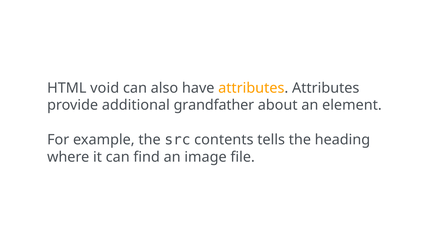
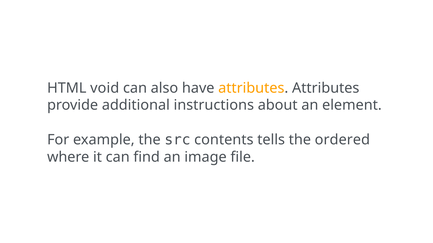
grandfather: grandfather -> instructions
heading: heading -> ordered
